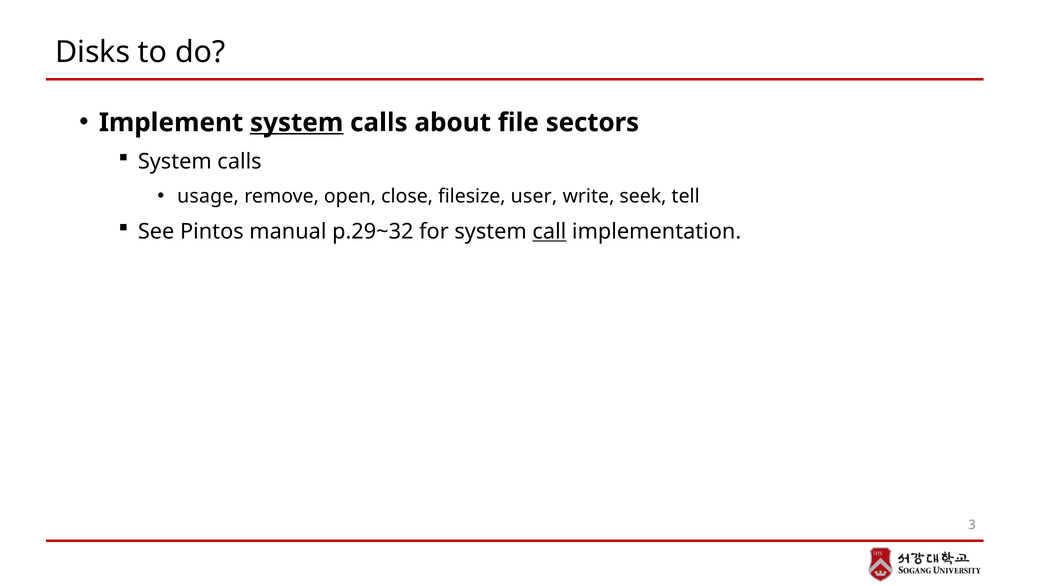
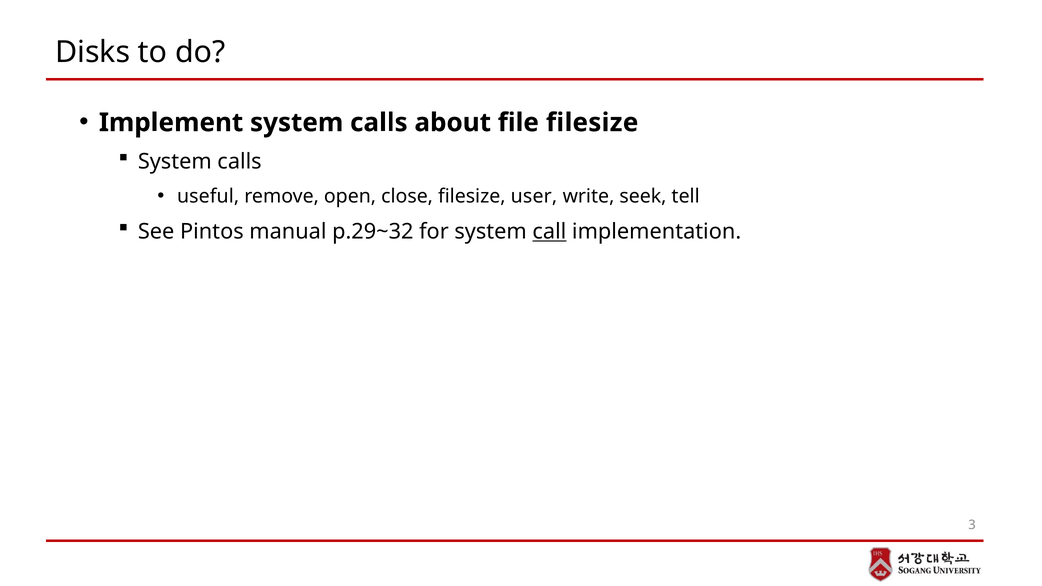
system at (297, 123) underline: present -> none
file sectors: sectors -> filesize
usage: usage -> useful
